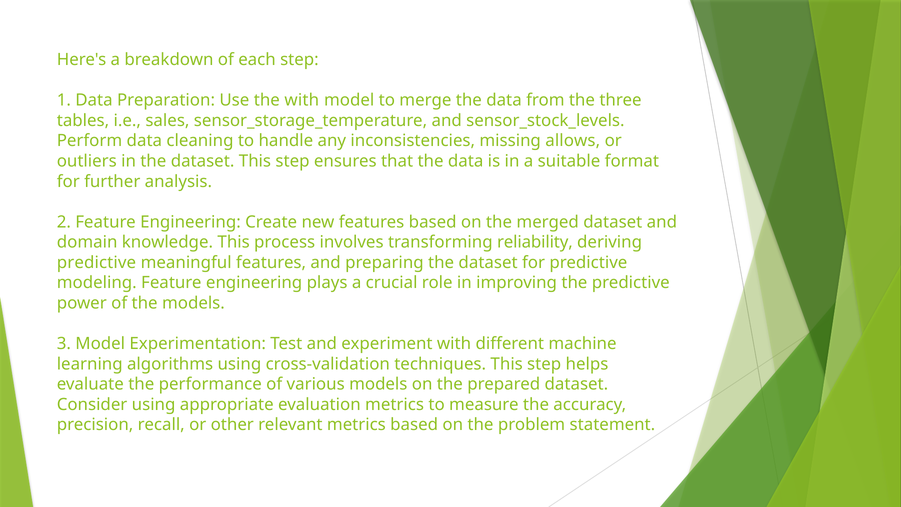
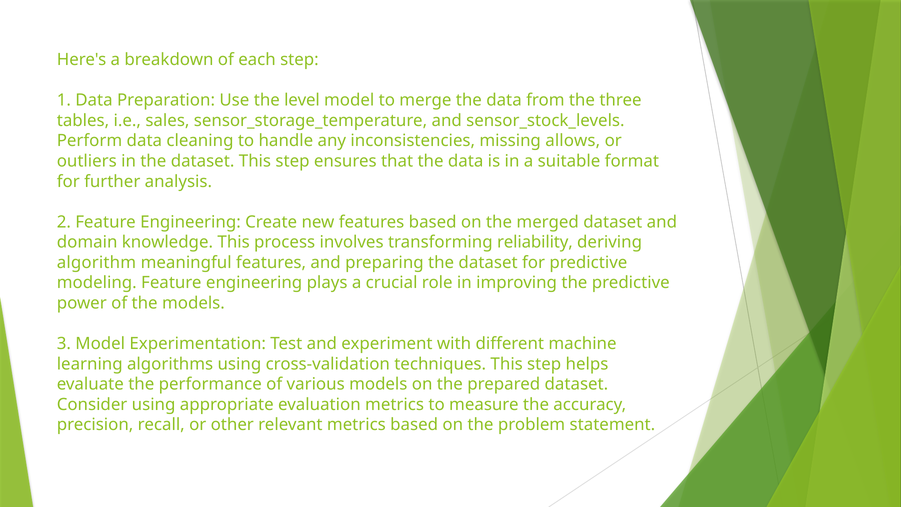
the with: with -> level
predictive at (96, 262): predictive -> algorithm
